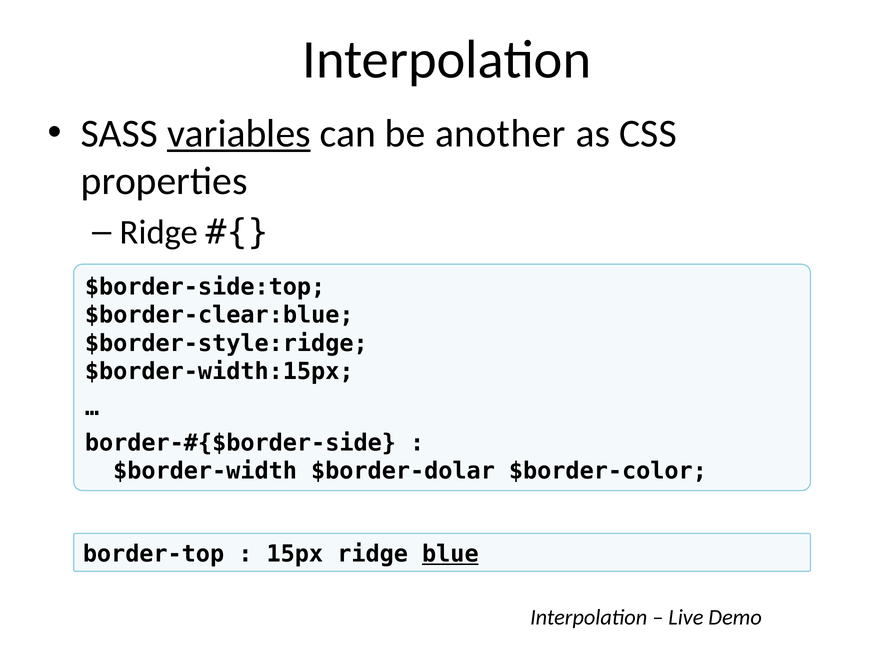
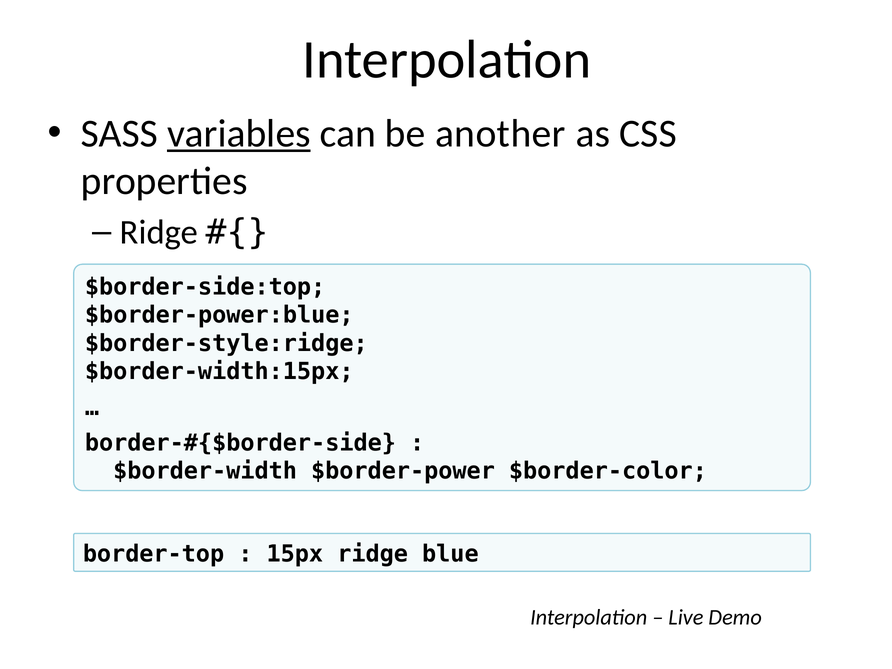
$border-clear:blue: $border-clear:blue -> $border-power:blue
$border-dolar: $border-dolar -> $border-power
blue underline: present -> none
